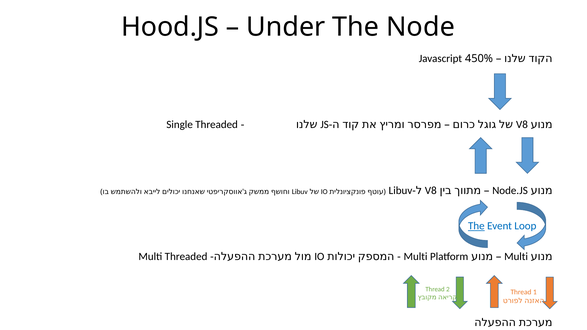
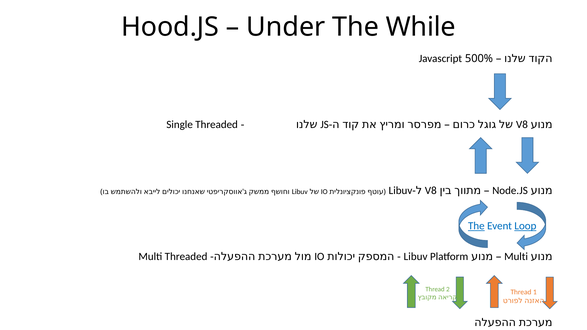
Node: Node -> While
450%: 450% -> 500%
Loop underline: none -> present
Multi at (416, 257): Multi -> Libuv
